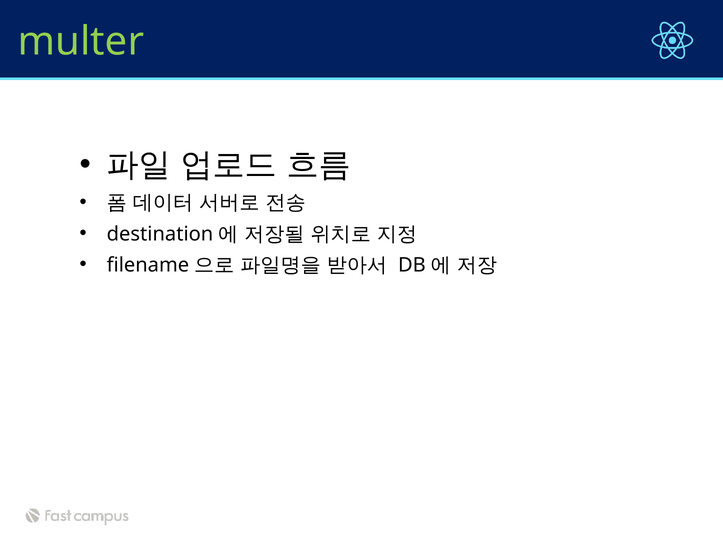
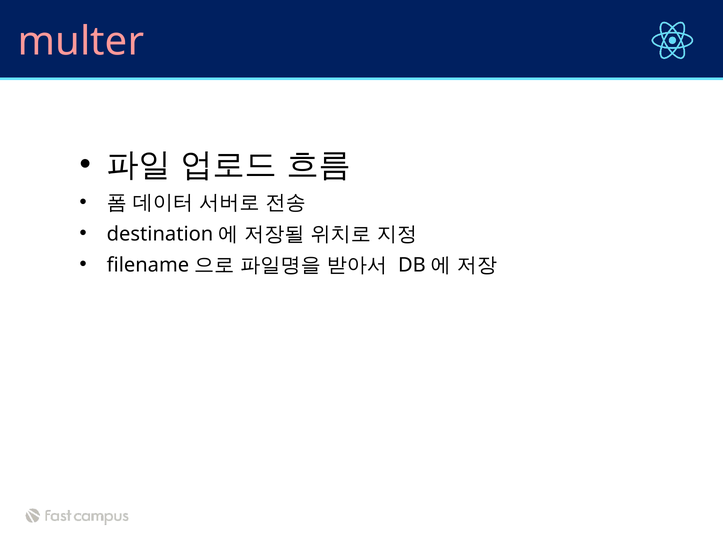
multer colour: light green -> pink
